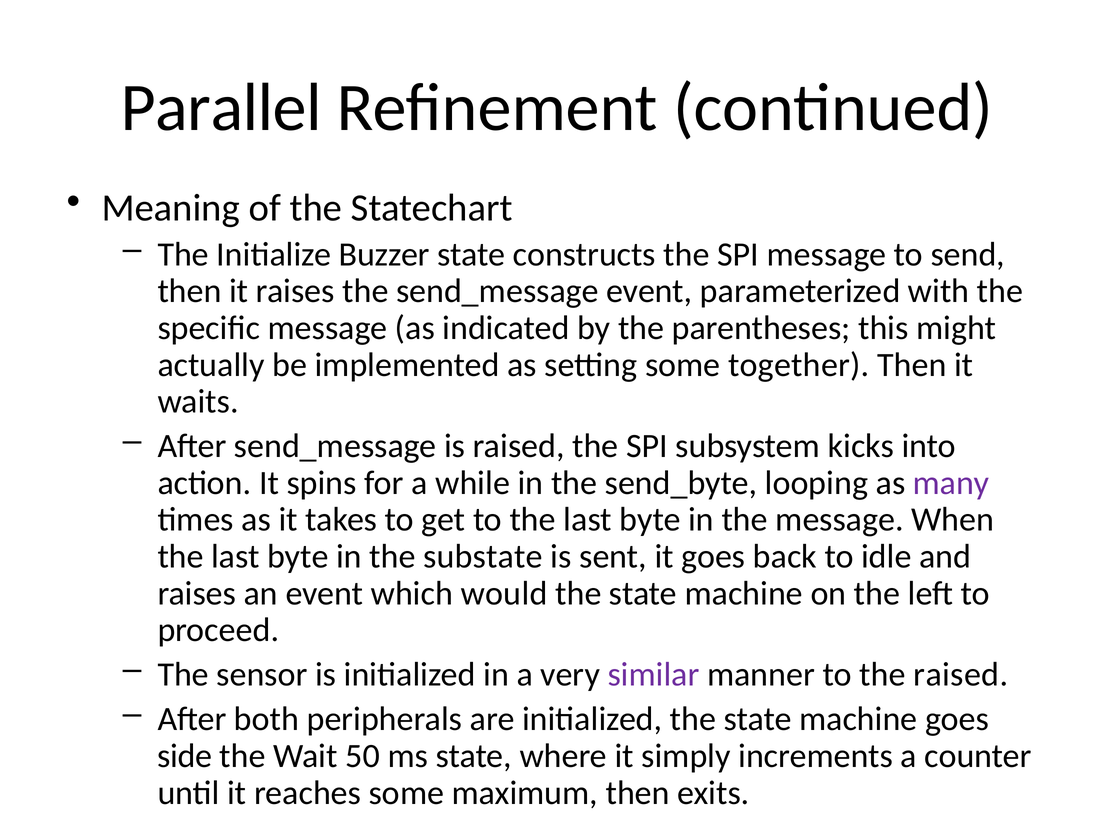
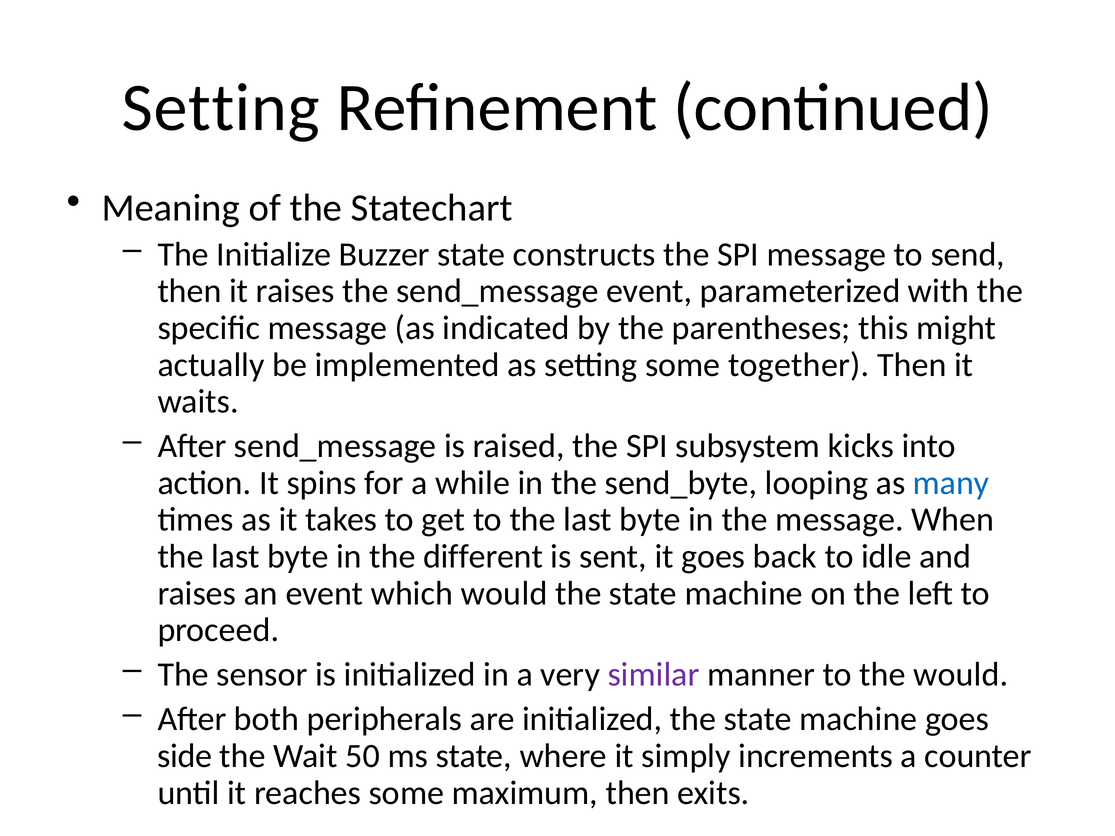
Parallel at (221, 108): Parallel -> Setting
many colour: purple -> blue
substate: substate -> different
the raised: raised -> would
